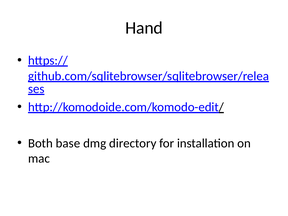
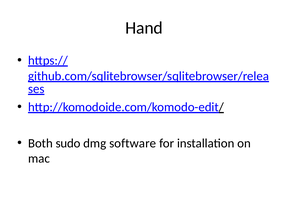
base: base -> sudo
directory: directory -> software
